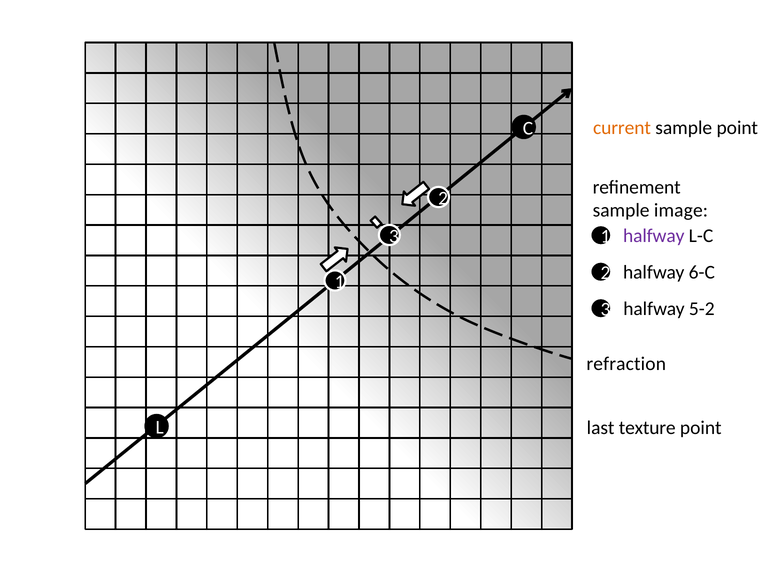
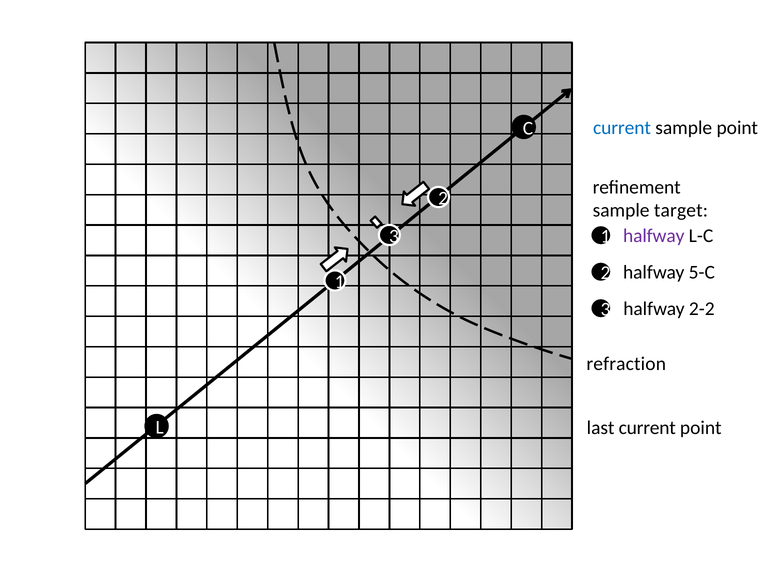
current at (622, 128) colour: orange -> blue
image: image -> target
6-C: 6-C -> 5-C
5-2: 5-2 -> 2-2
last texture: texture -> current
